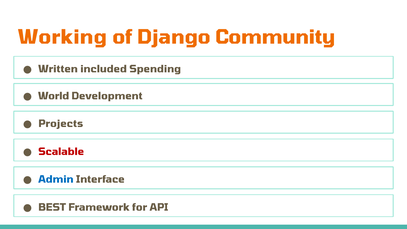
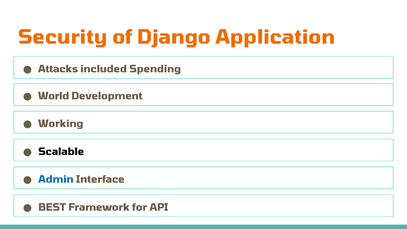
Working: Working -> Security
Community: Community -> Application
Written: Written -> Attacks
Projects: Projects -> Working
Scalable colour: red -> black
